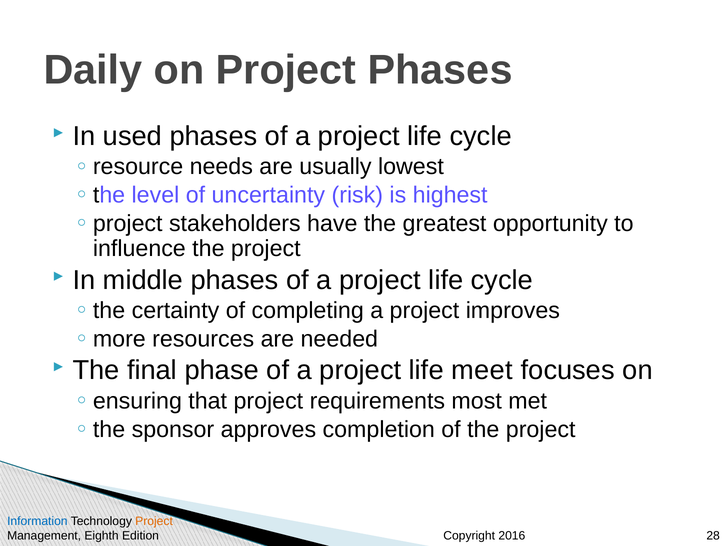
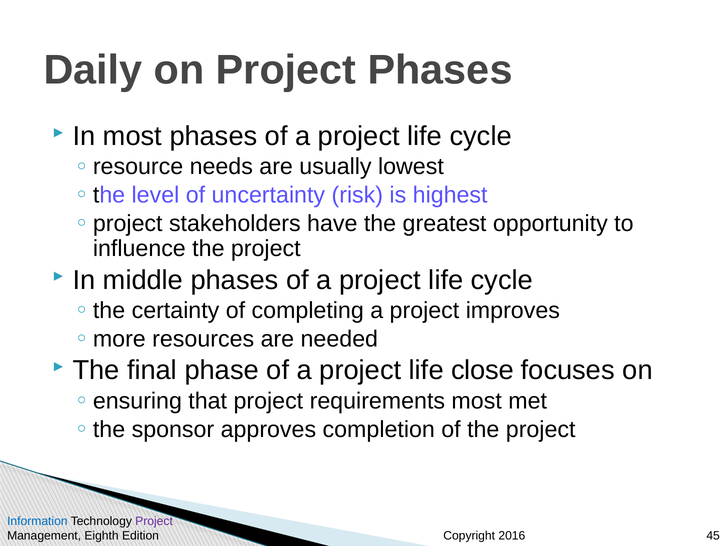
In used: used -> most
meet: meet -> close
Project at (154, 521) colour: orange -> purple
28: 28 -> 45
